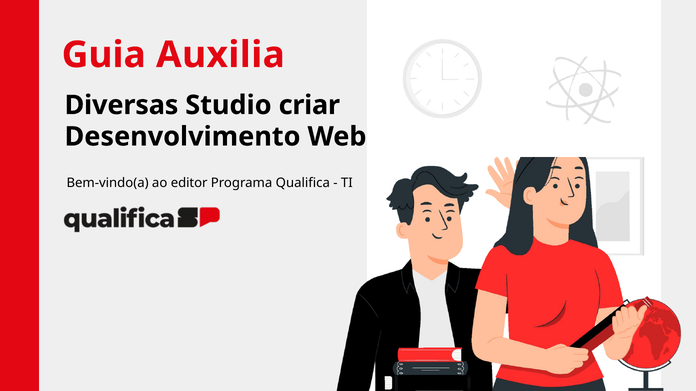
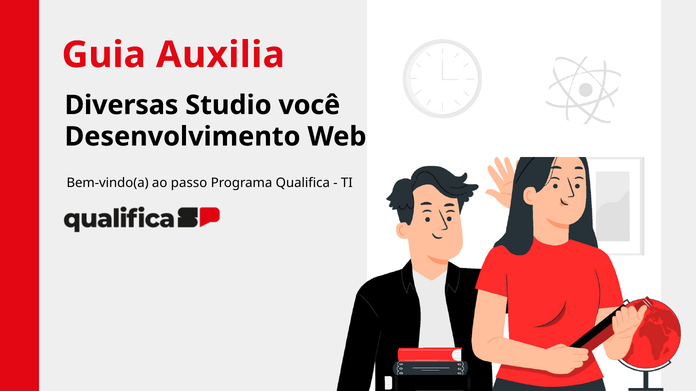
criar: criar -> você
editor: editor -> passo
